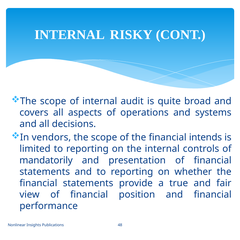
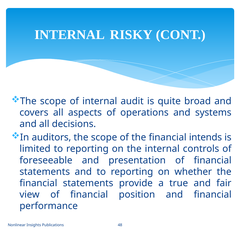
vendors: vendors -> auditors
mandatorily: mandatorily -> foreseeable
